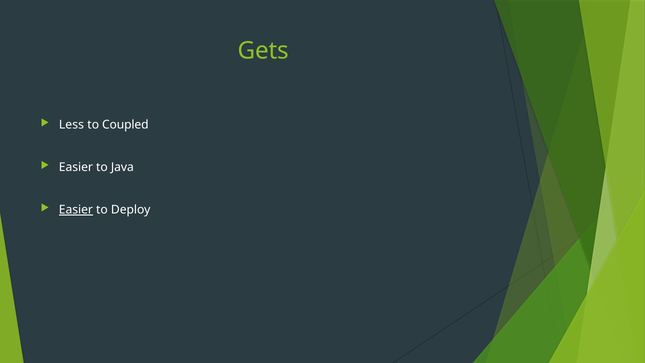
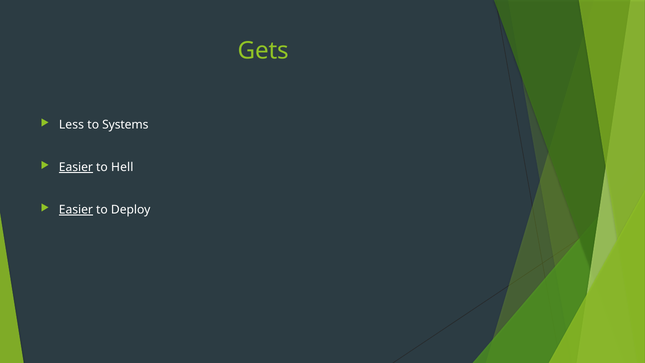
Coupled: Coupled -> Systems
Easier at (76, 167) underline: none -> present
Java: Java -> Hell
